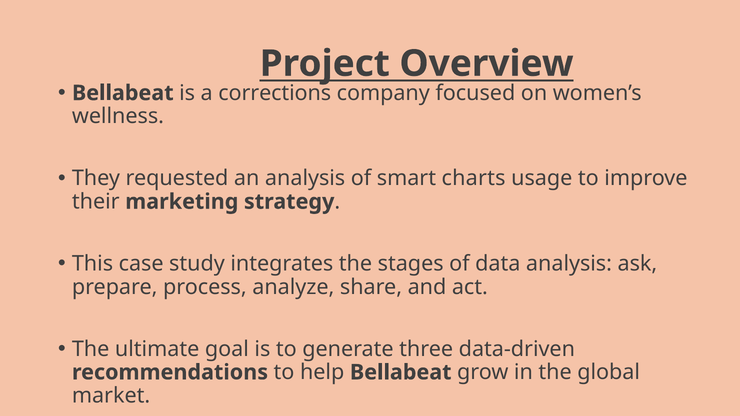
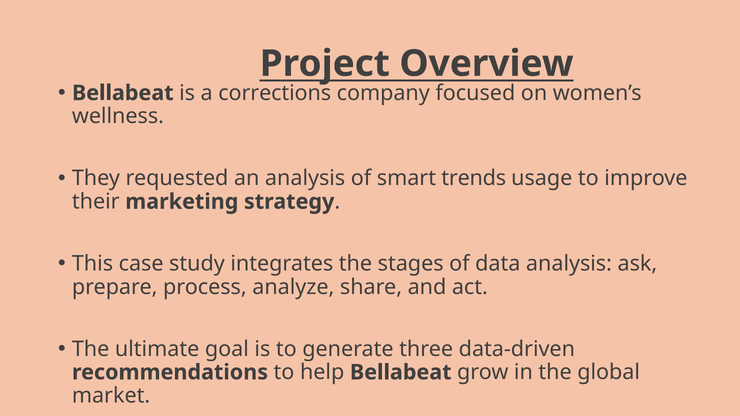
charts: charts -> trends
